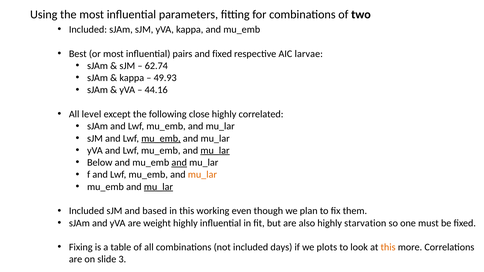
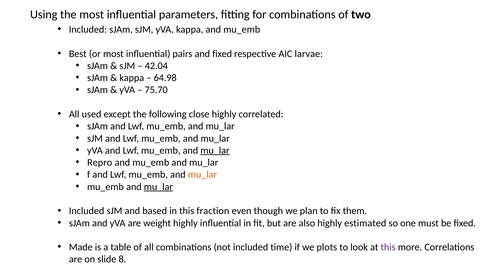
62.74: 62.74 -> 42.04
49.93: 49.93 -> 64.98
44.16: 44.16 -> 75.70
level: level -> used
mu_emb at (161, 138) underline: present -> none
Below: Below -> Repro
and at (179, 163) underline: present -> none
working: working -> fraction
starvation: starvation -> estimated
Fixing: Fixing -> Made
days: days -> time
this at (388, 247) colour: orange -> purple
3: 3 -> 8
